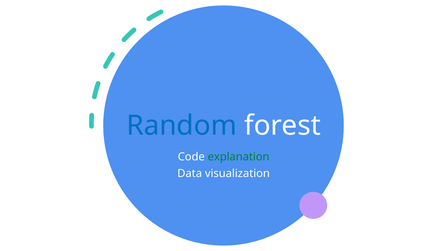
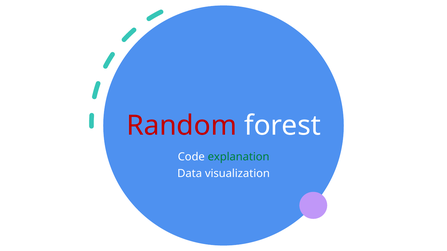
Random colour: blue -> red
